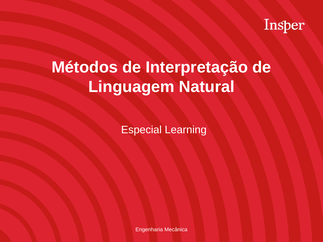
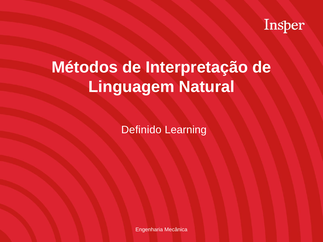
Especial: Especial -> Definido
